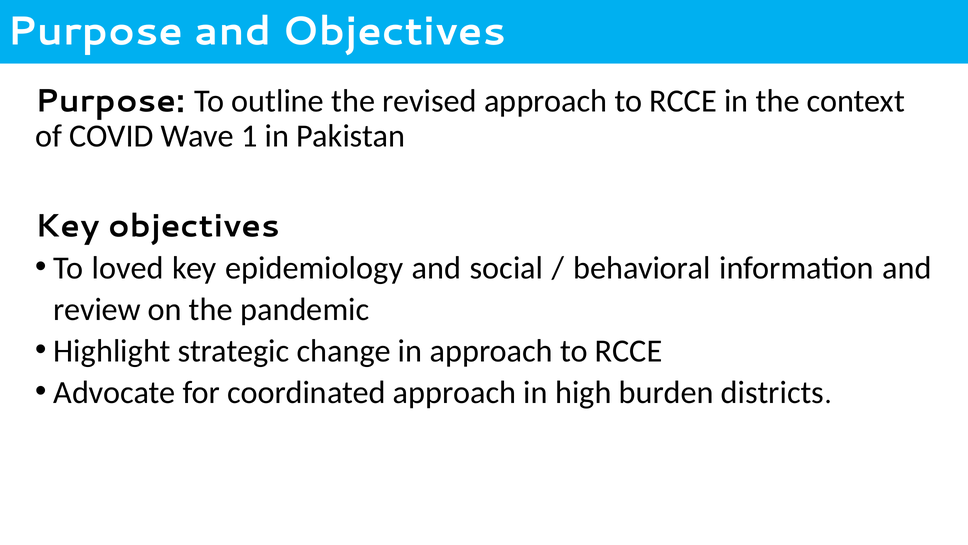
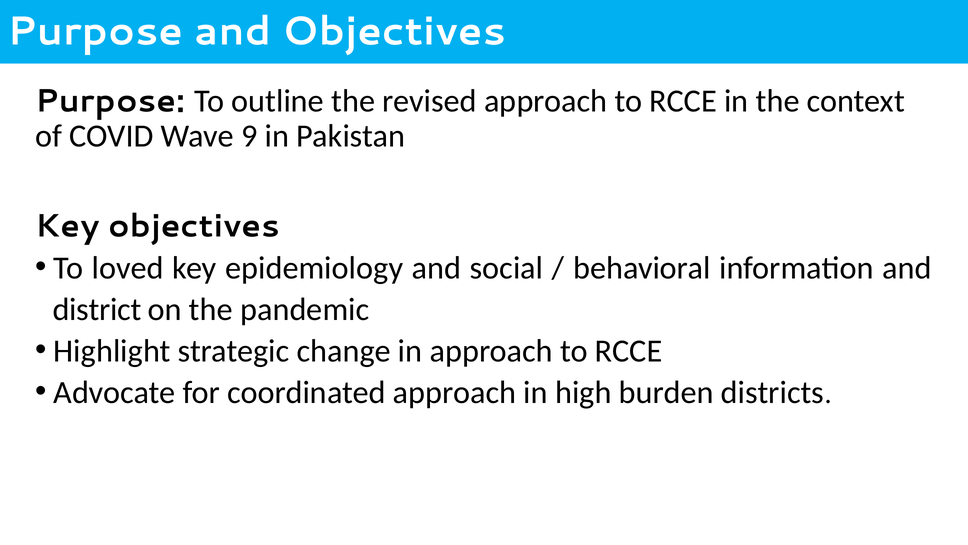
1: 1 -> 9
review: review -> district
